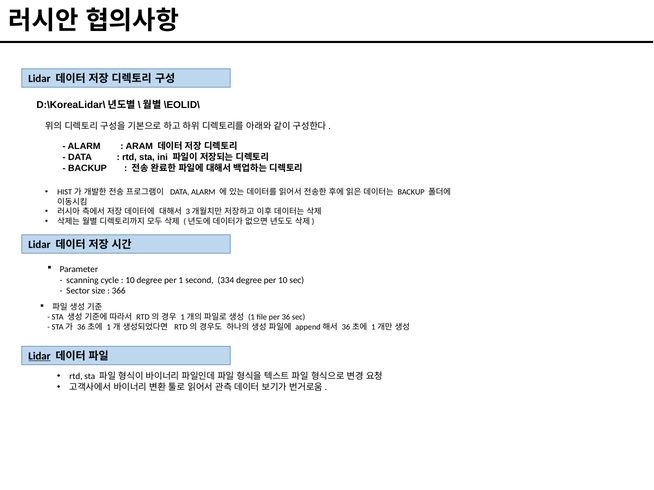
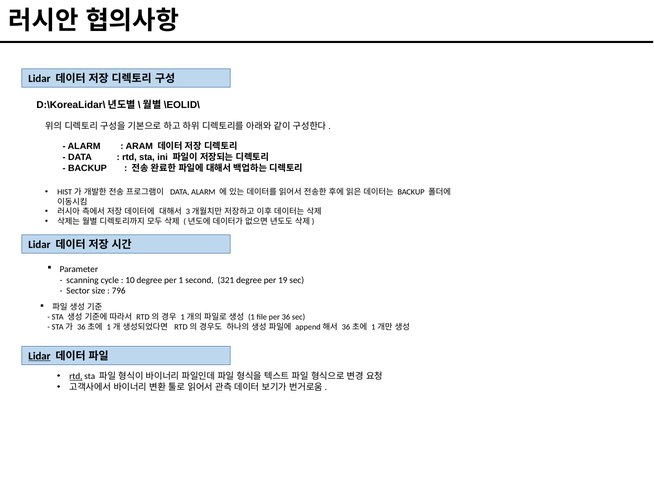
334: 334 -> 321
per 10: 10 -> 19
366: 366 -> 796
rtd at (76, 377) underline: none -> present
